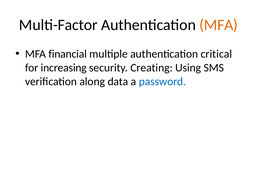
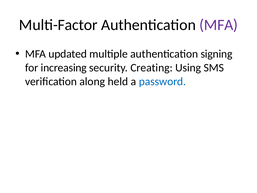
MFA at (219, 25) colour: orange -> purple
financial: financial -> updated
critical: critical -> signing
data: data -> held
